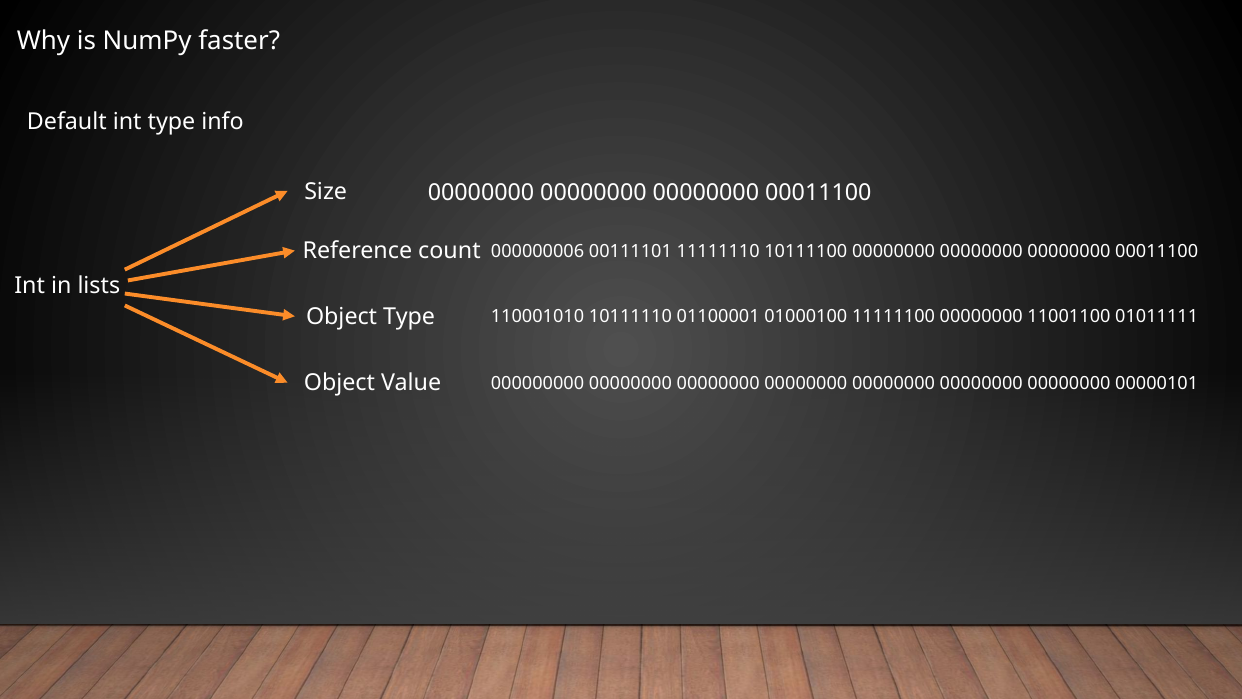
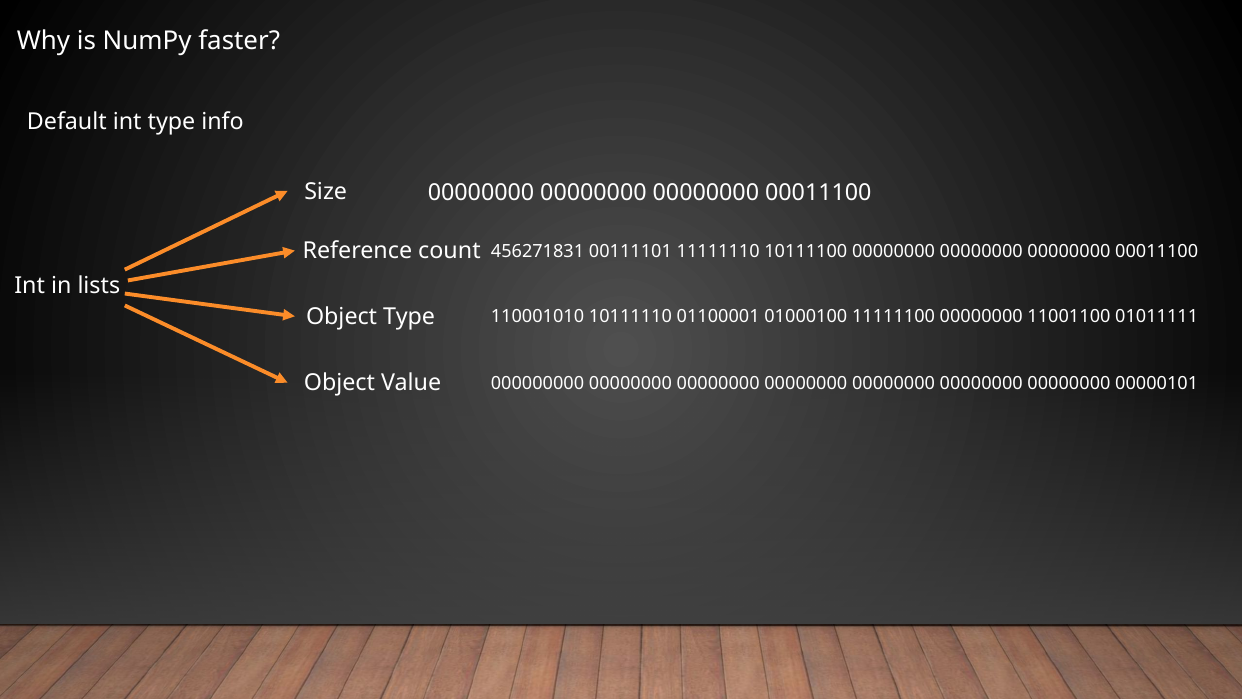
000000006: 000000006 -> 456271831
